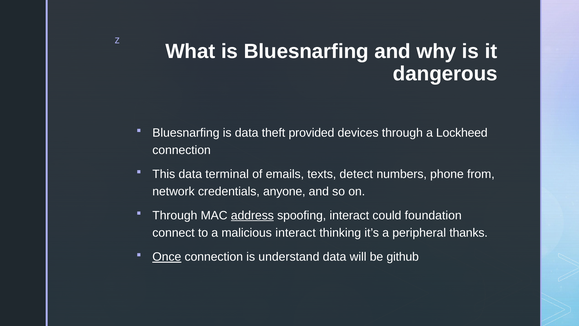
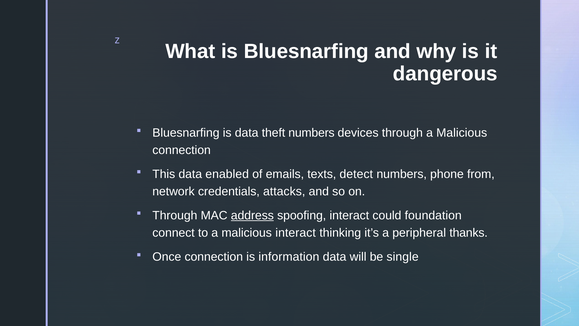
theft provided: provided -> numbers
through a Lockheed: Lockheed -> Malicious
terminal: terminal -> enabled
anyone: anyone -> attacks
Once underline: present -> none
understand: understand -> information
github: github -> single
